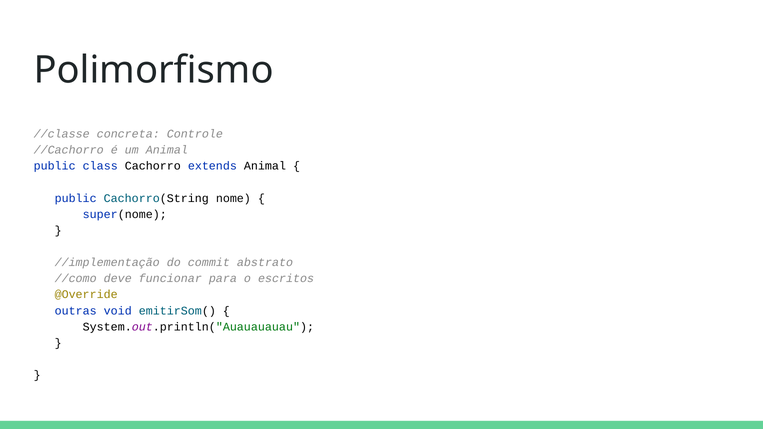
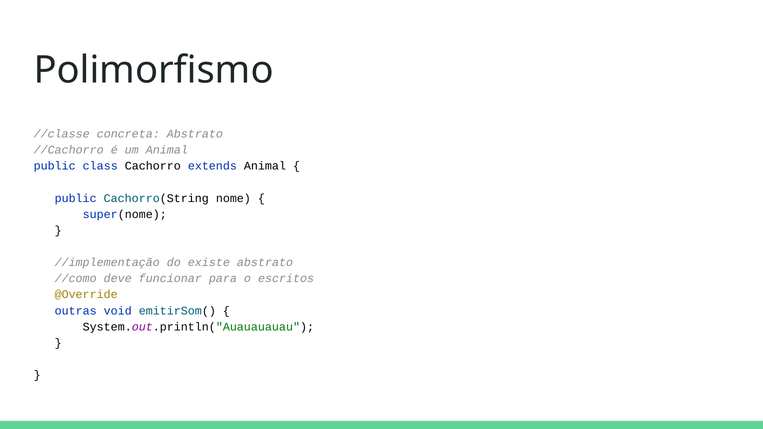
concreta Controle: Controle -> Abstrato
commit: commit -> existe
